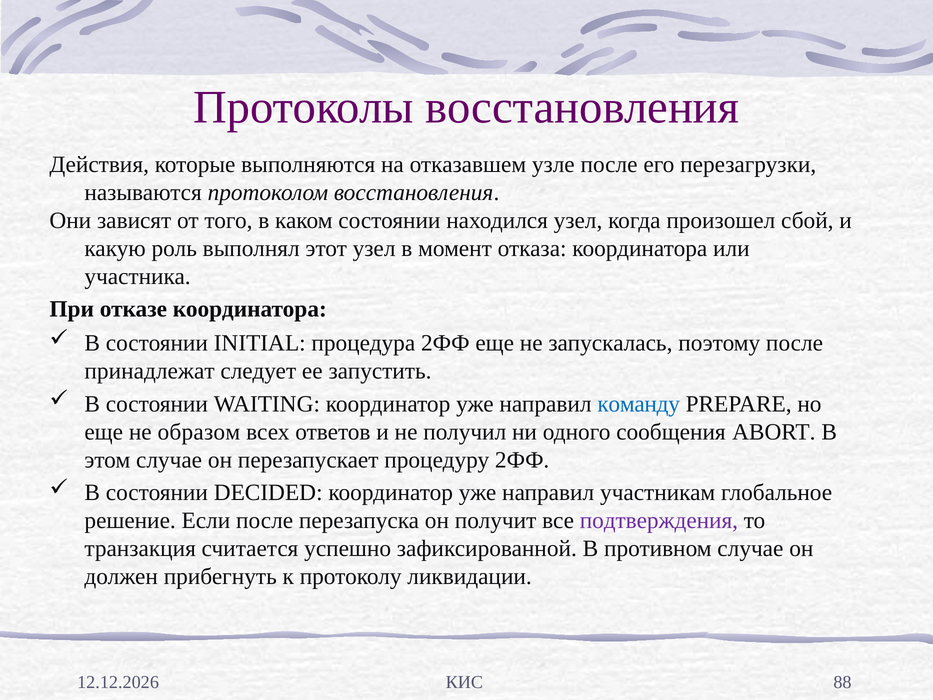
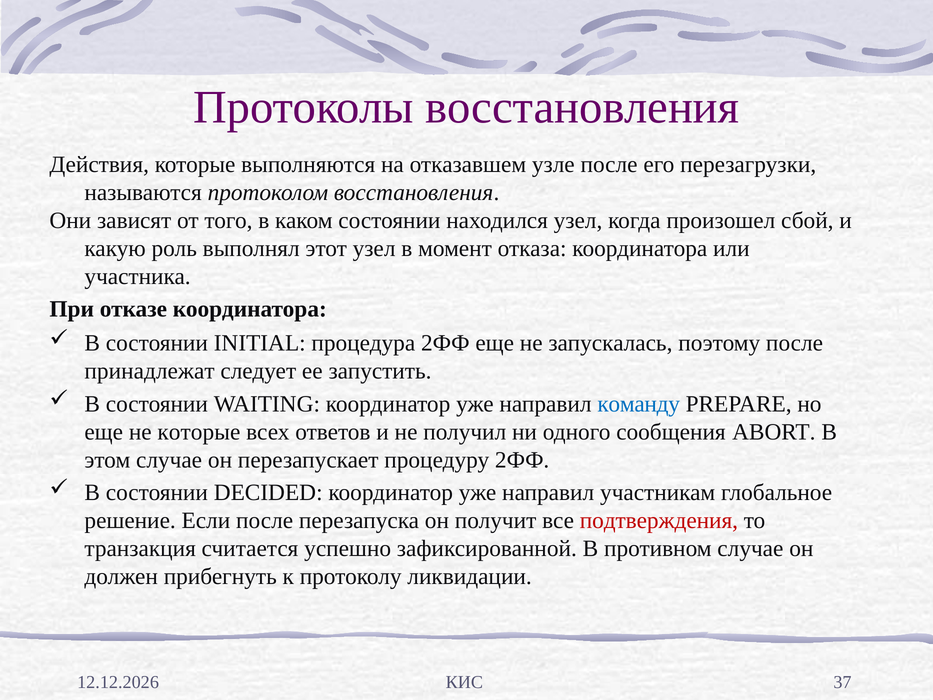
не образом: образом -> которые
подтверждения colour: purple -> red
88: 88 -> 37
